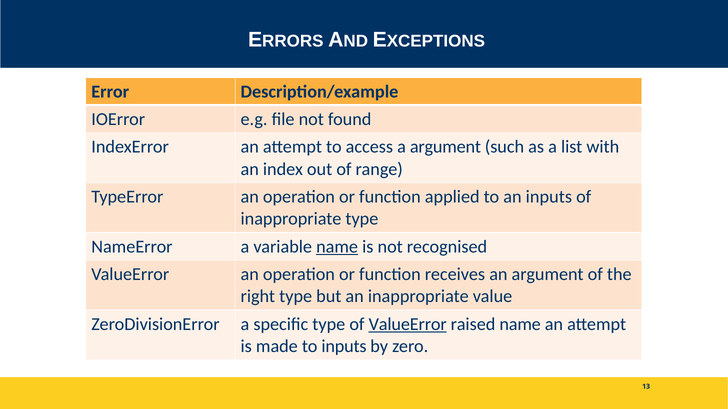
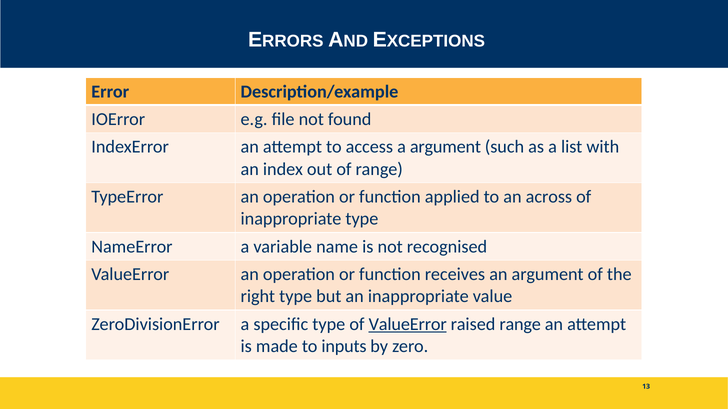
an inputs: inputs -> across
name at (337, 247) underline: present -> none
raised name: name -> range
